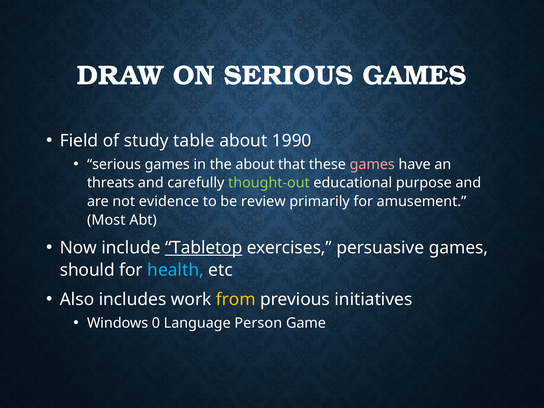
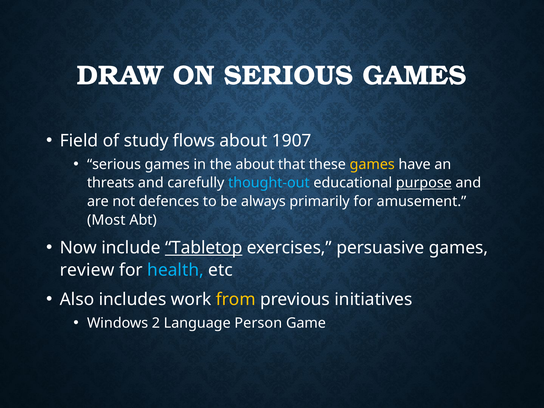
table: table -> flows
1990: 1990 -> 1907
games at (372, 164) colour: pink -> yellow
thought-out colour: light green -> light blue
purpose underline: none -> present
evidence: evidence -> defences
review: review -> always
should: should -> review
0: 0 -> 2
